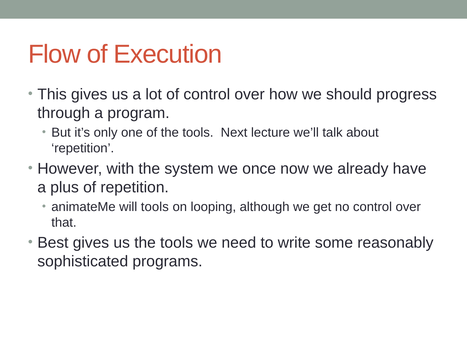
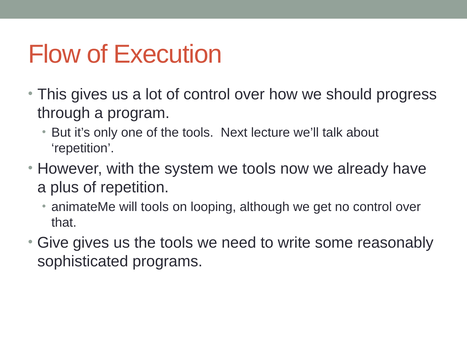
we once: once -> tools
Best: Best -> Give
